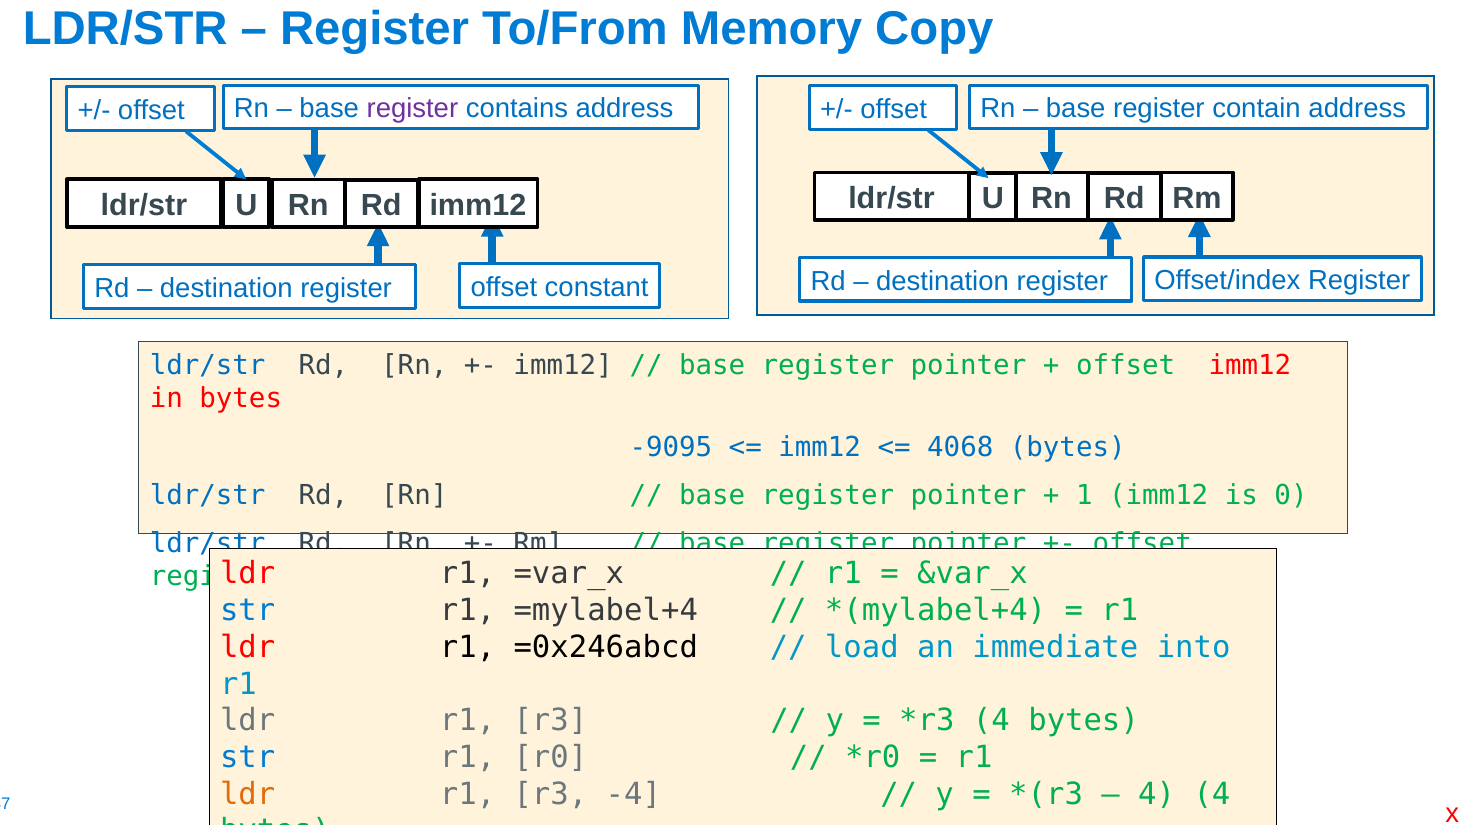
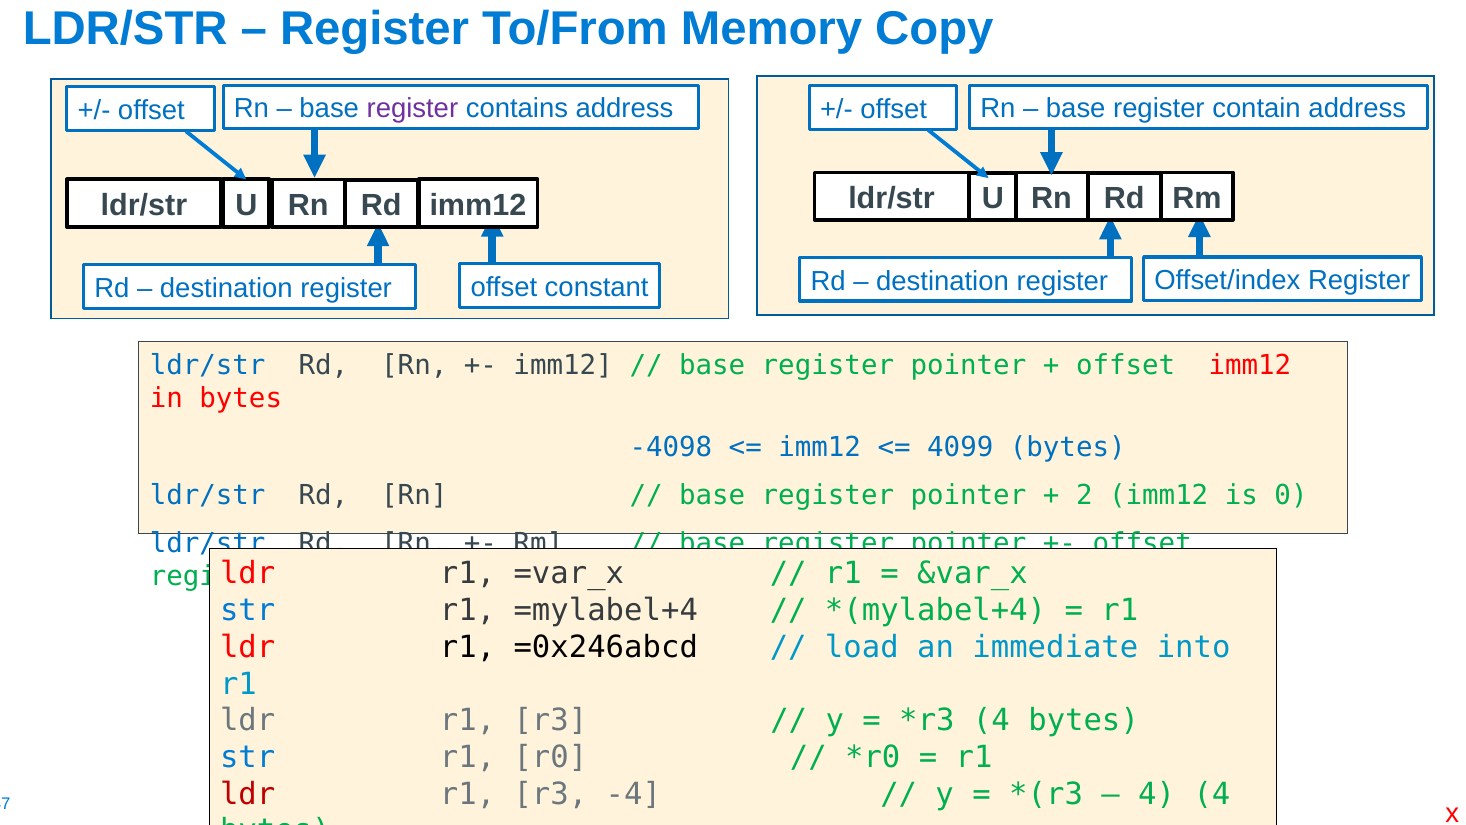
-9095: -9095 -> -4098
4068: 4068 -> 4099
1: 1 -> 2
ldr at (248, 794) colour: orange -> red
